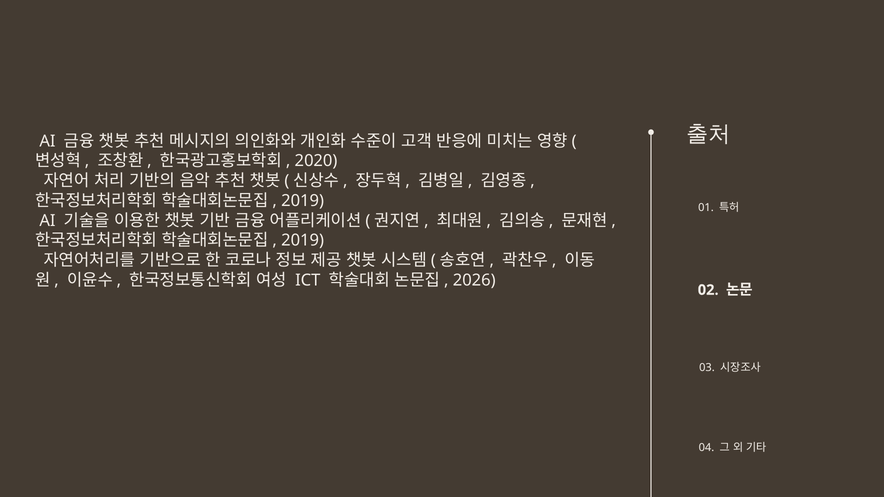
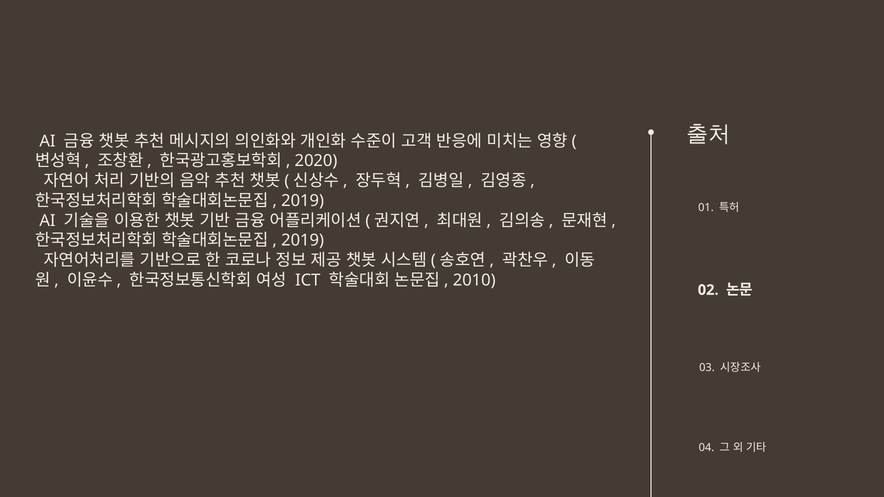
2026: 2026 -> 2010
